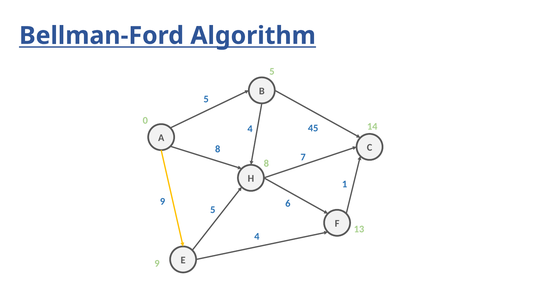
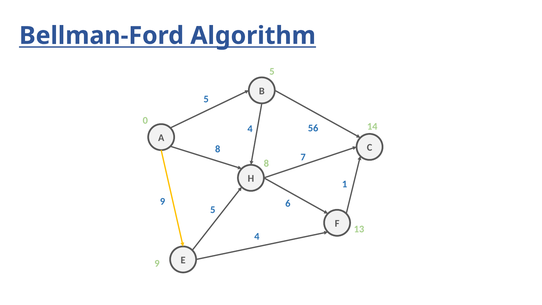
45: 45 -> 56
